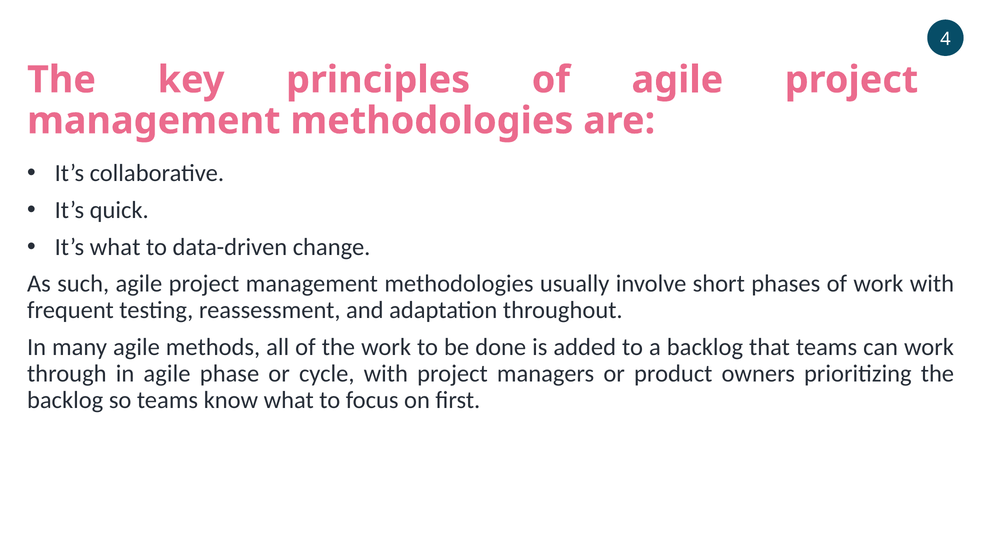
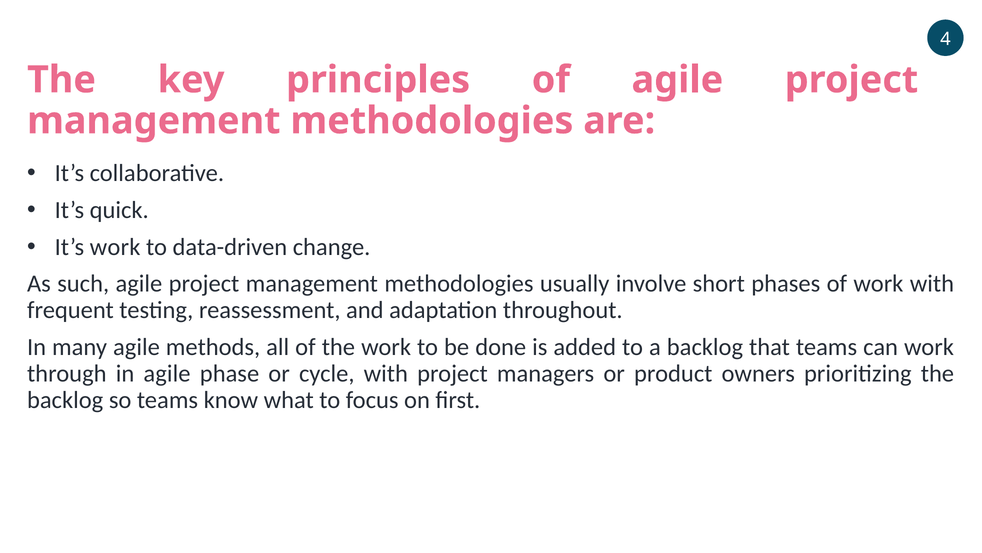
It’s what: what -> work
